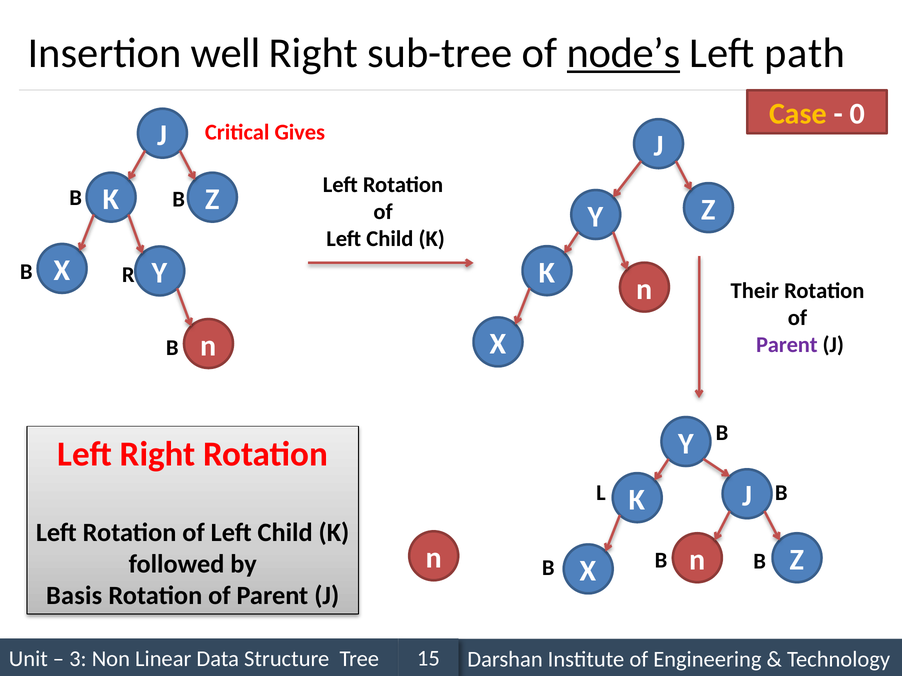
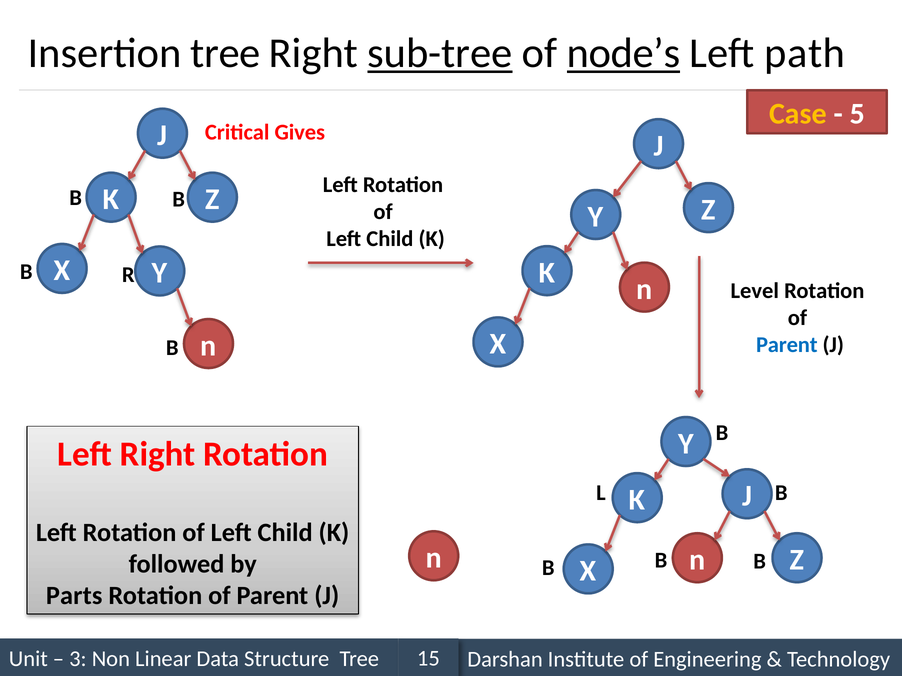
Insertion well: well -> tree
sub-tree underline: none -> present
0: 0 -> 5
Their: Their -> Level
Parent at (787, 345) colour: purple -> blue
Basis: Basis -> Parts
